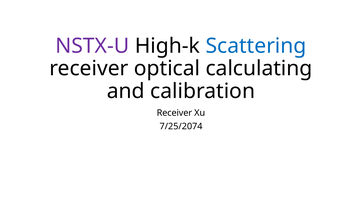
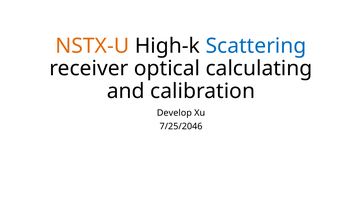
NSTX-U colour: purple -> orange
Receiver at (174, 113): Receiver -> Develop
7/25/2074: 7/25/2074 -> 7/25/2046
